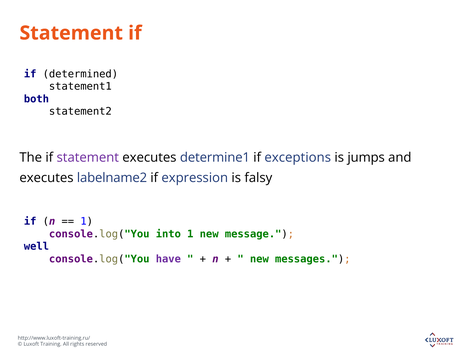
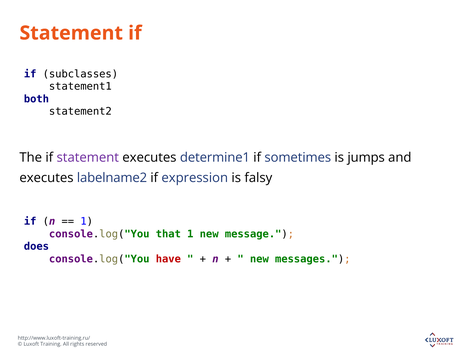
determined: determined -> subclasses
exceptions: exceptions -> sometimes
into: into -> that
well: well -> does
have colour: purple -> red
